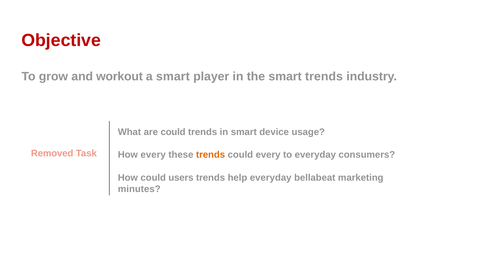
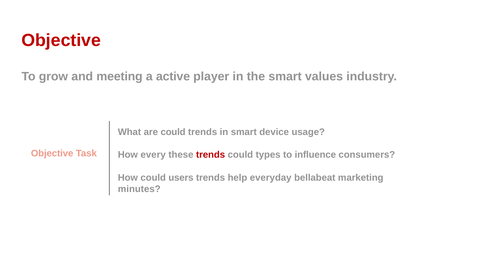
workout: workout -> meeting
a smart: smart -> active
smart trends: trends -> values
Removed at (52, 154): Removed -> Objective
trends at (211, 155) colour: orange -> red
could every: every -> types
to everyday: everyday -> influence
